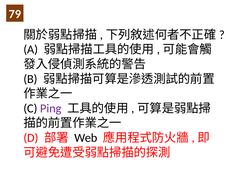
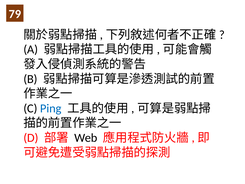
Ping colour: purple -> blue
